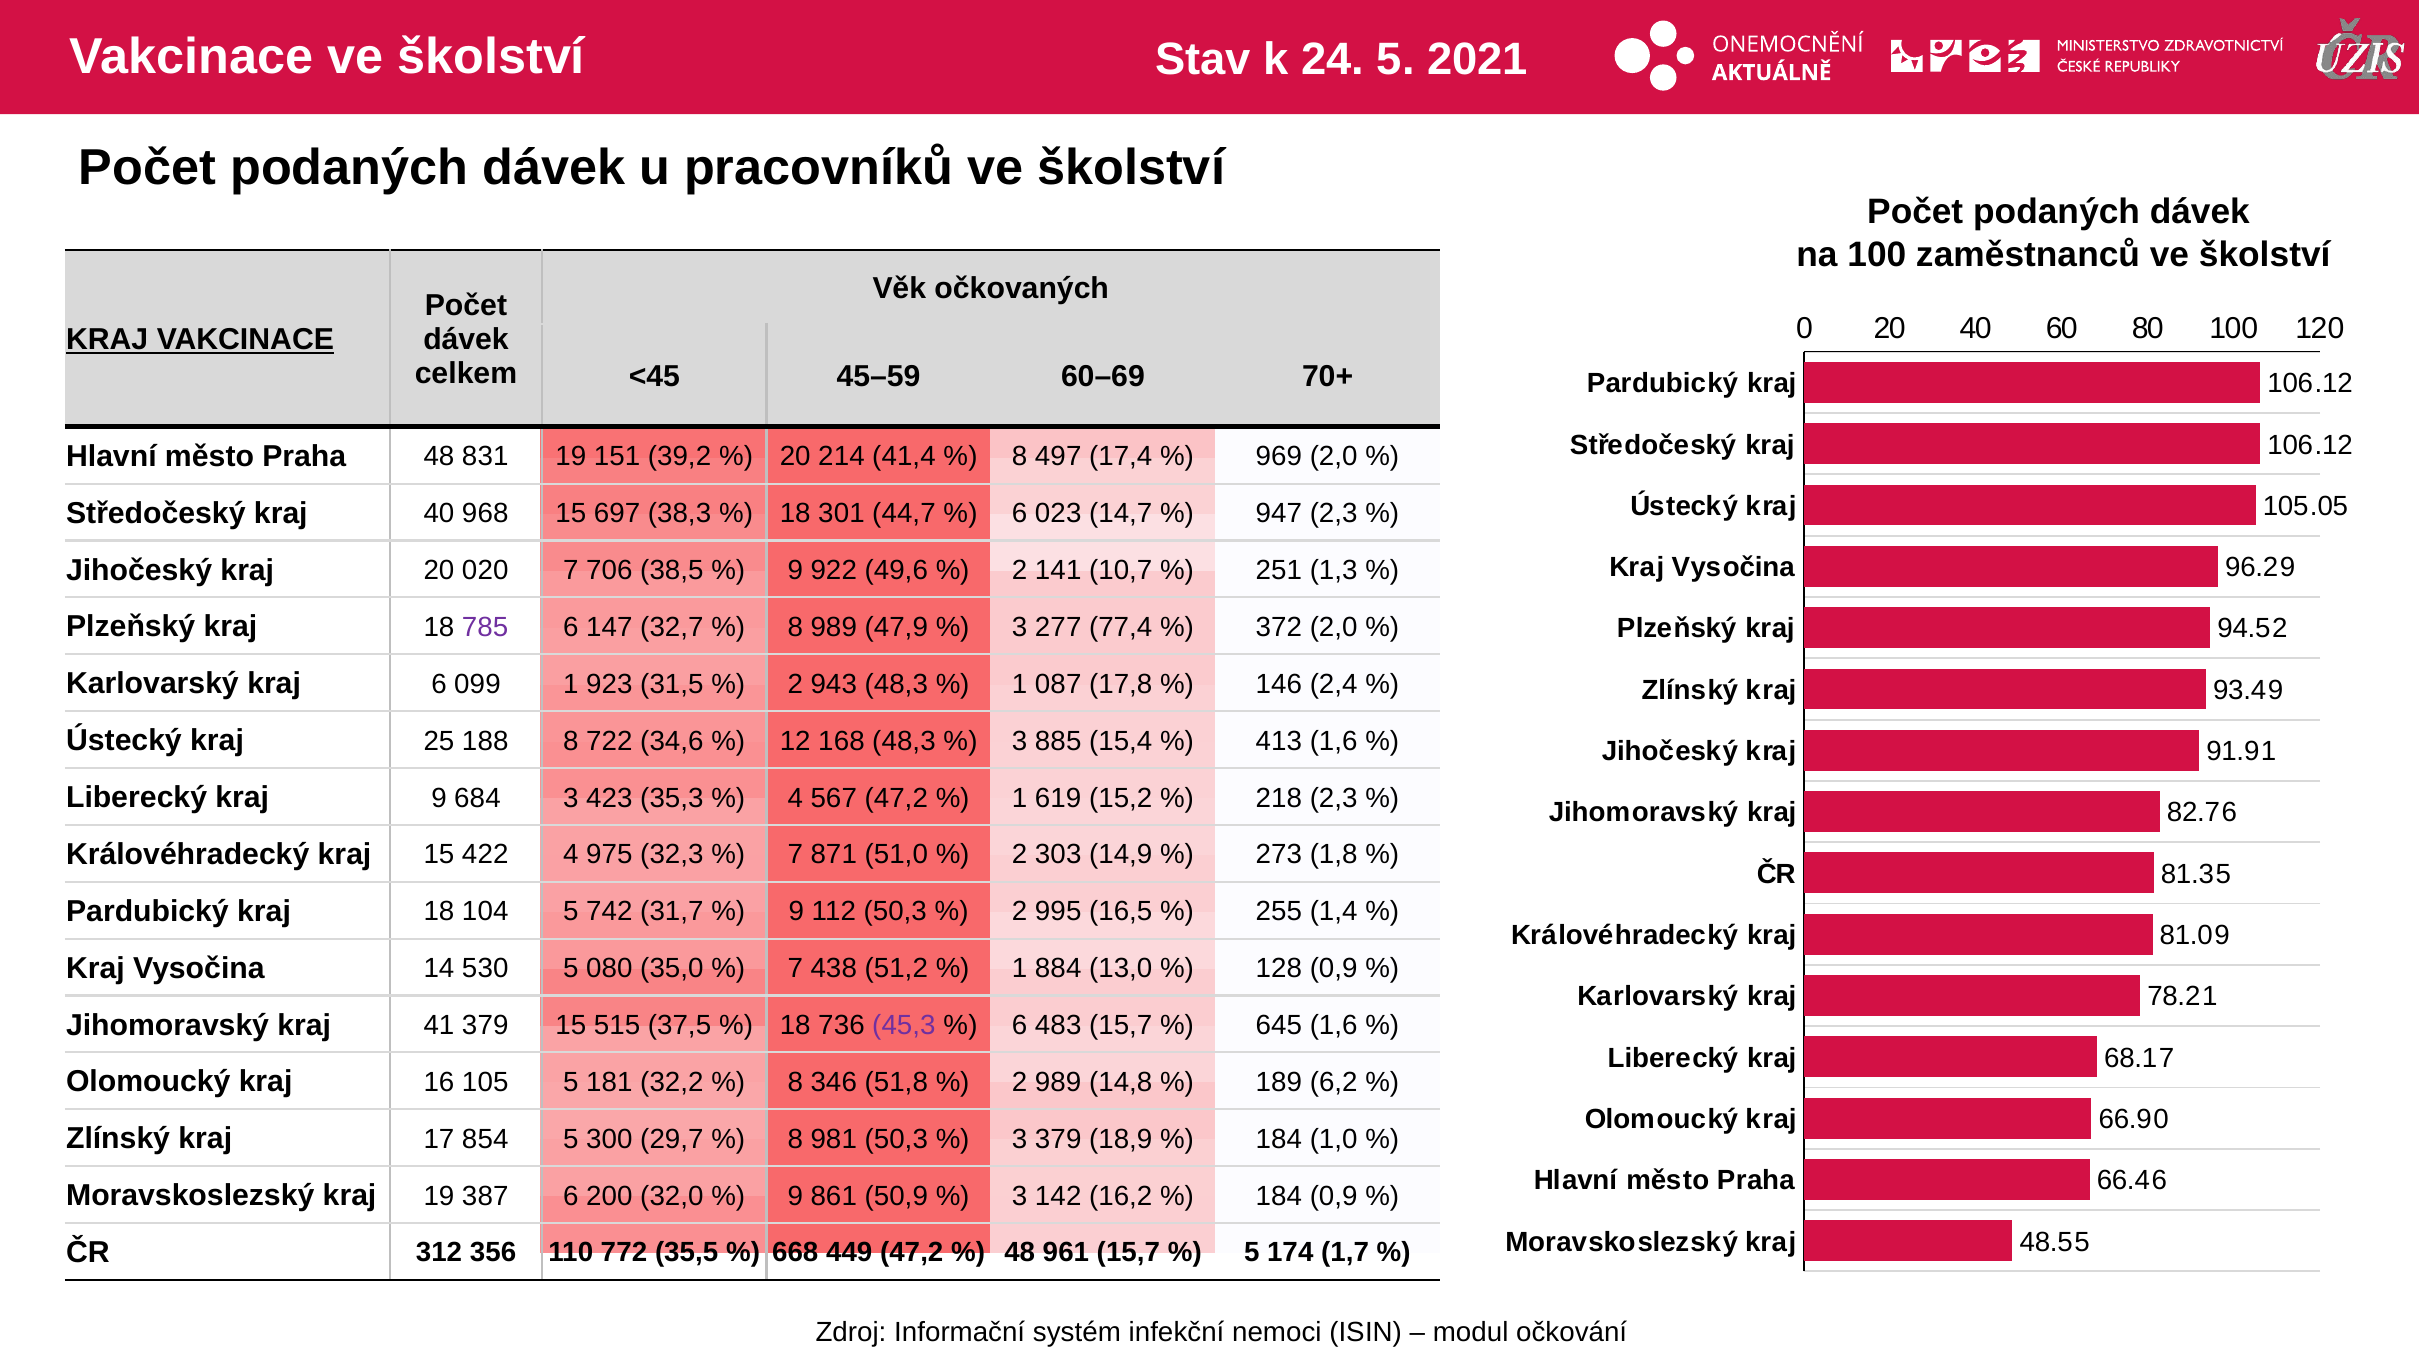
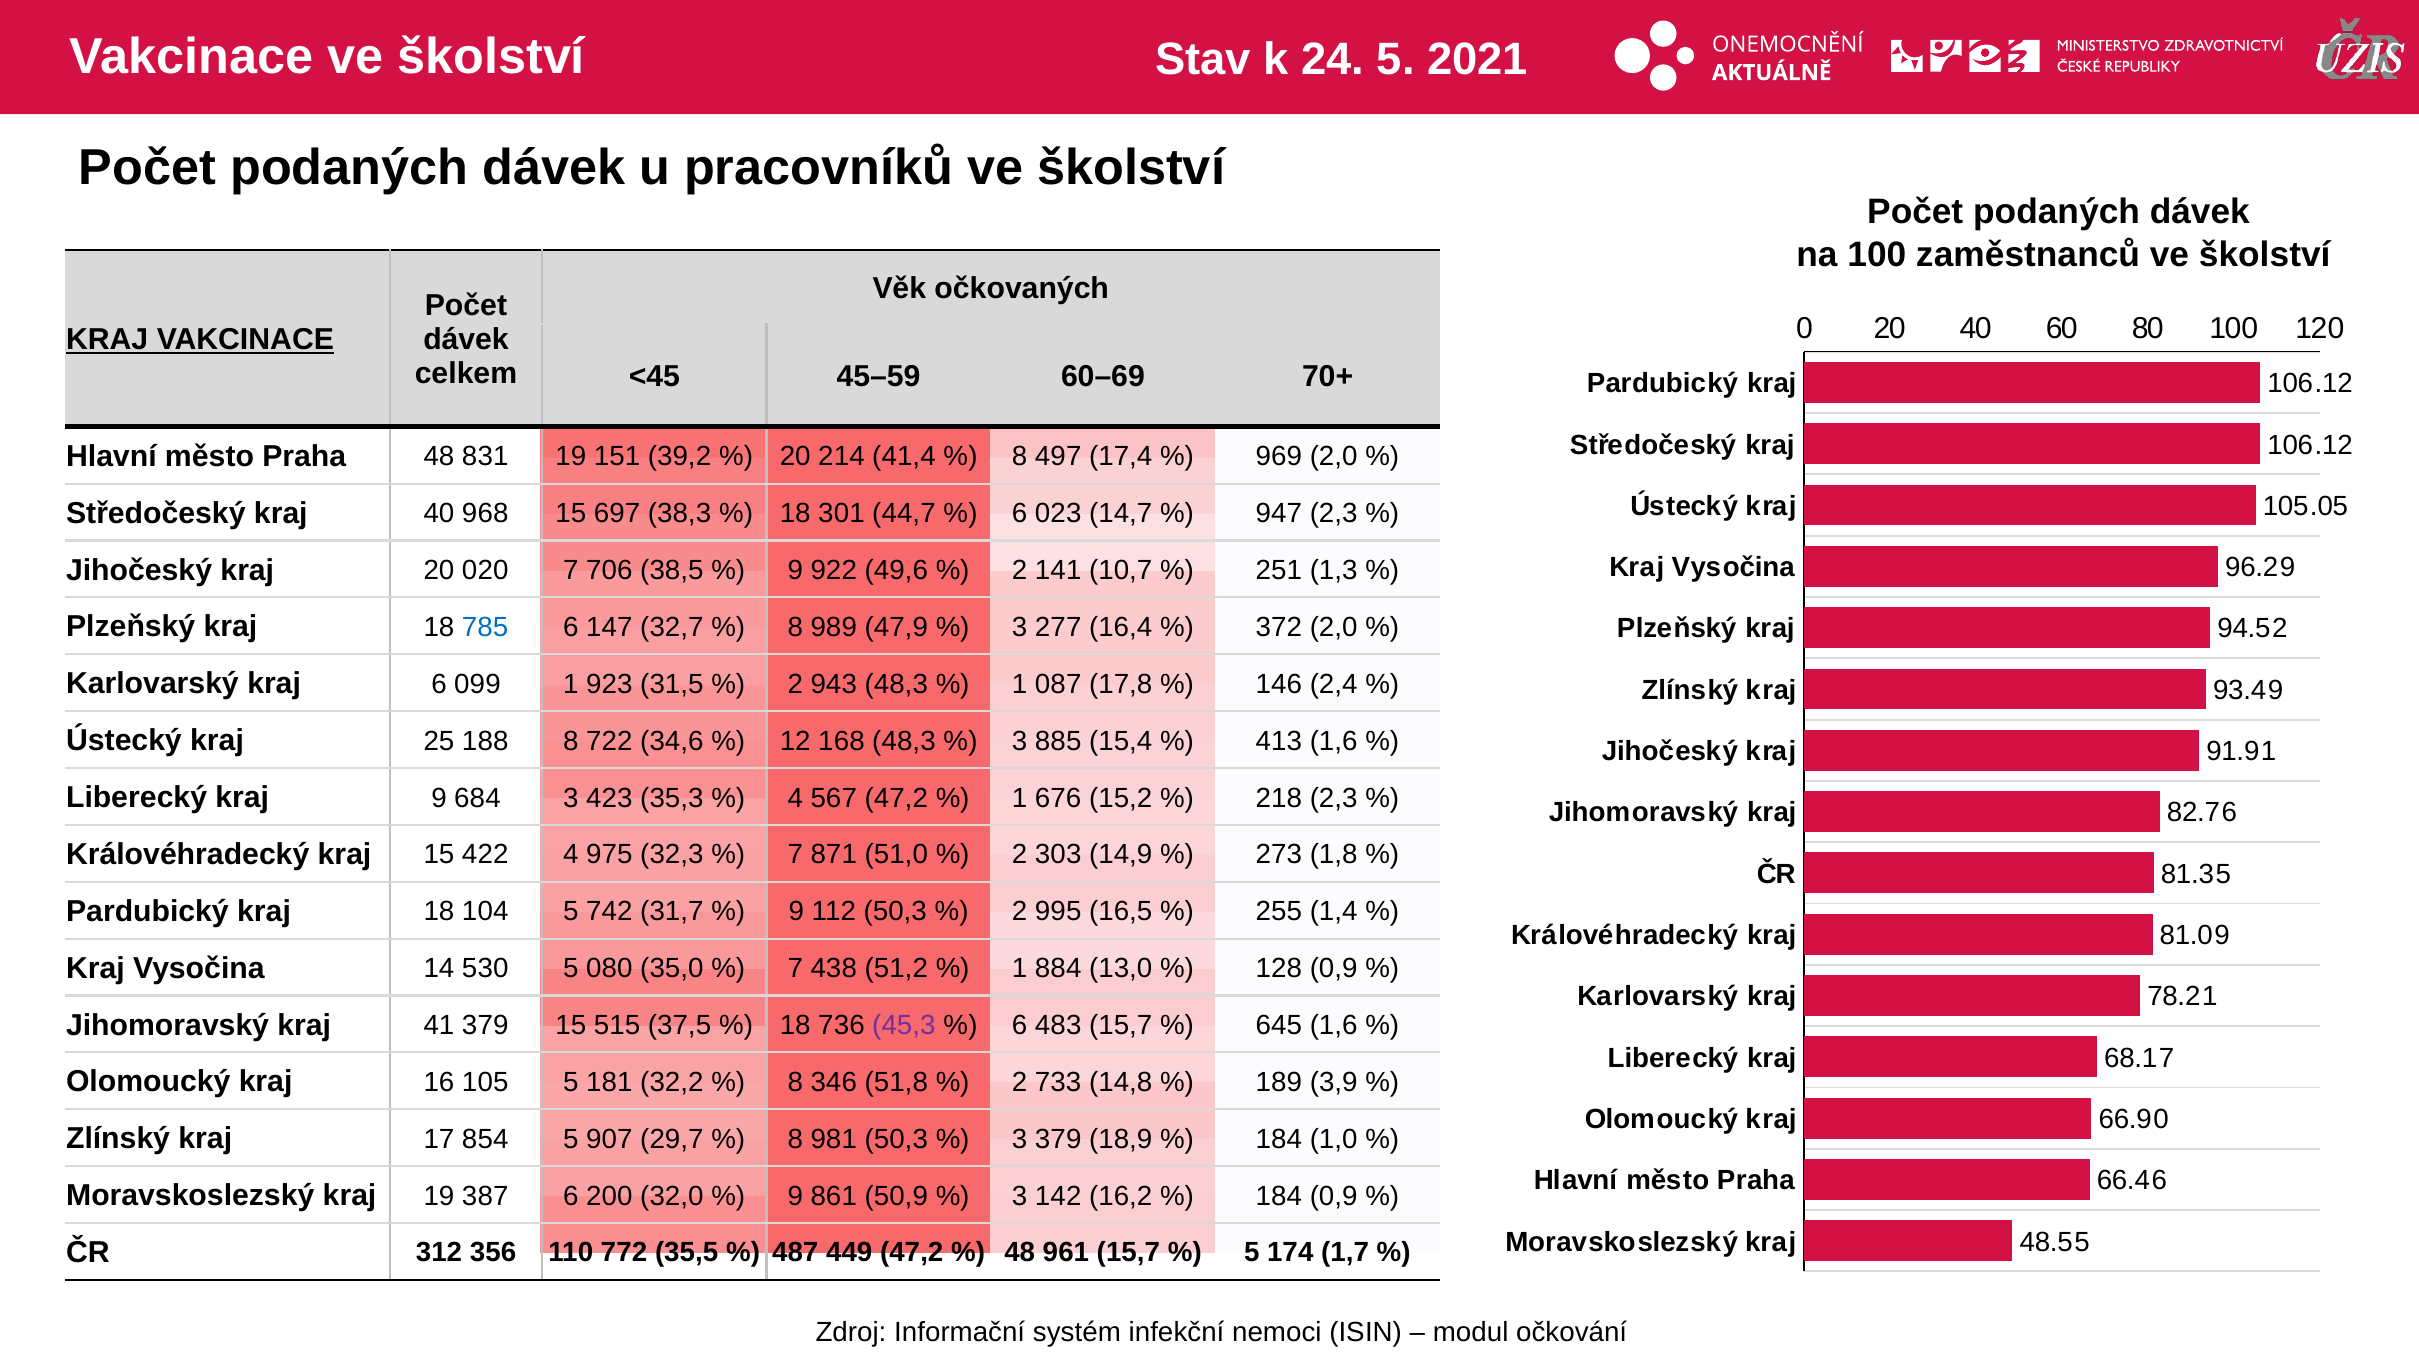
785 colour: purple -> blue
77,4: 77,4 -> 16,4
619: 619 -> 676
2 989: 989 -> 733
6,2: 6,2 -> 3,9
300: 300 -> 907
668: 668 -> 487
